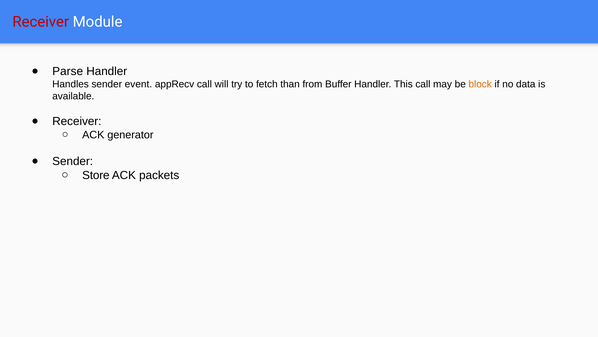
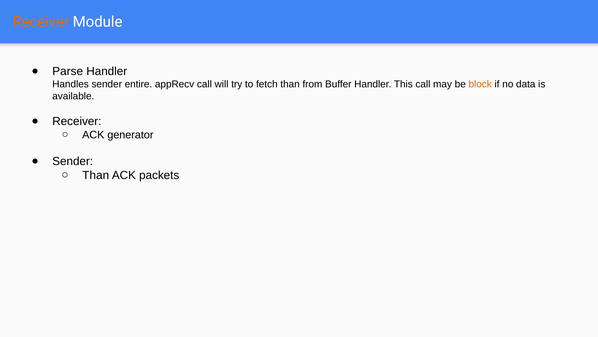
Receiver at (41, 22) colour: red -> orange
event: event -> entire
Store at (96, 175): Store -> Than
